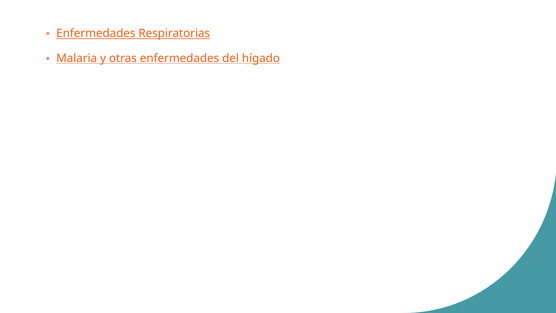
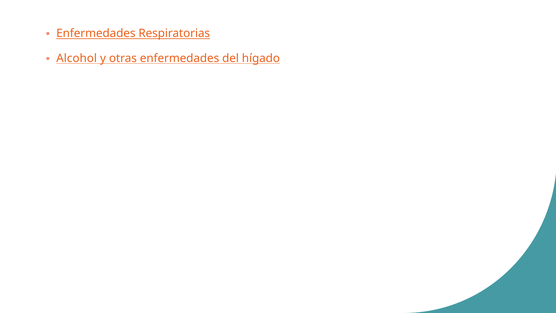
Malaria: Malaria -> Alcohol
